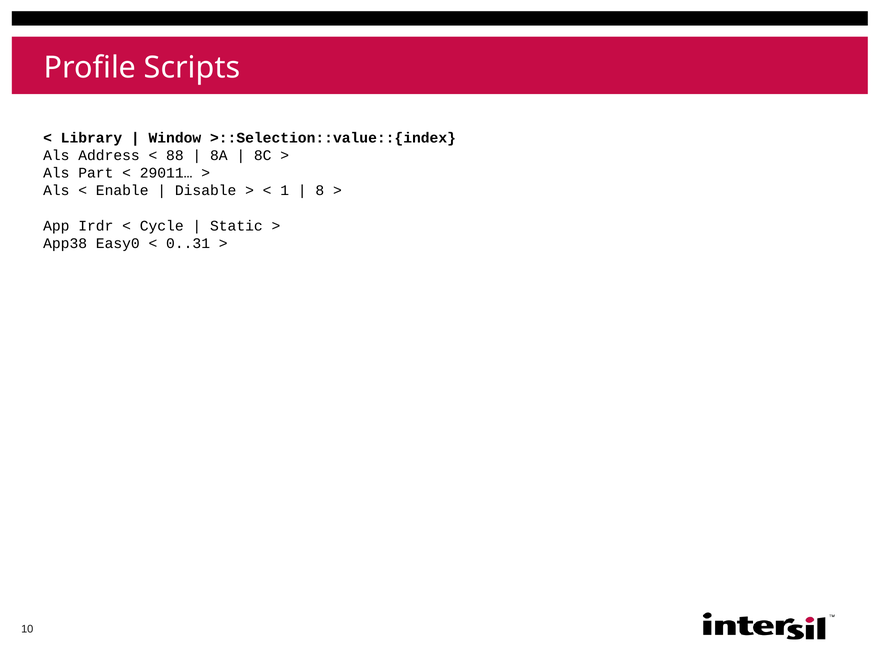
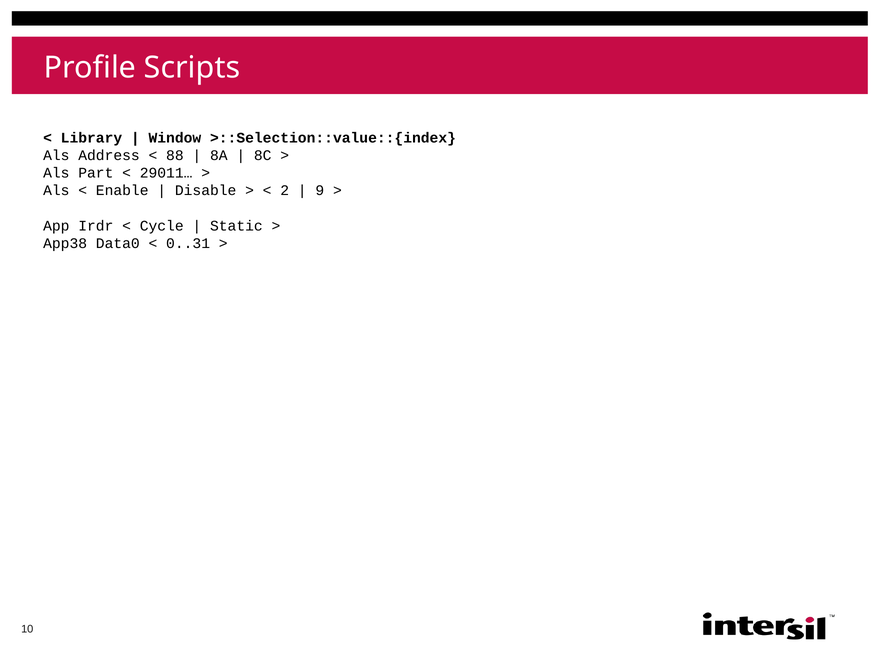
1: 1 -> 2
8: 8 -> 9
Easy0: Easy0 -> Data0
